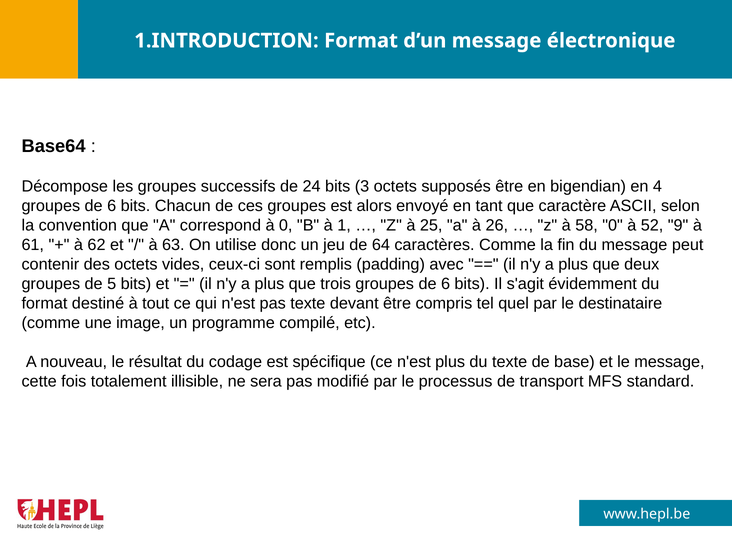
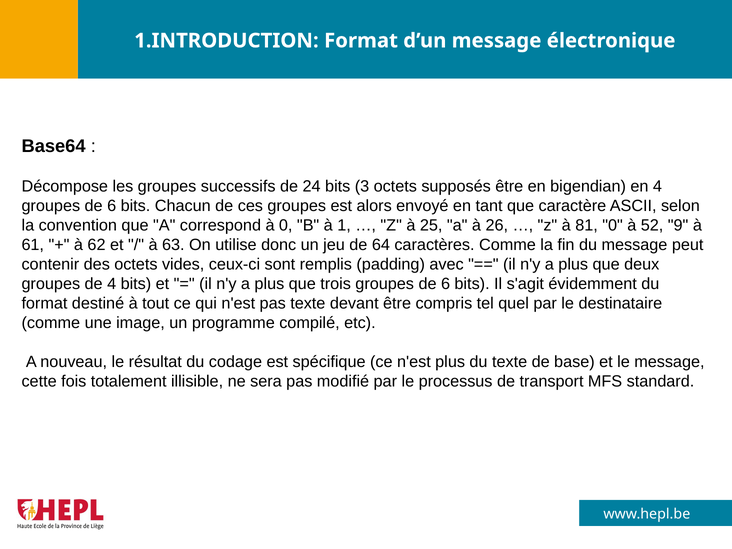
58: 58 -> 81
de 5: 5 -> 4
